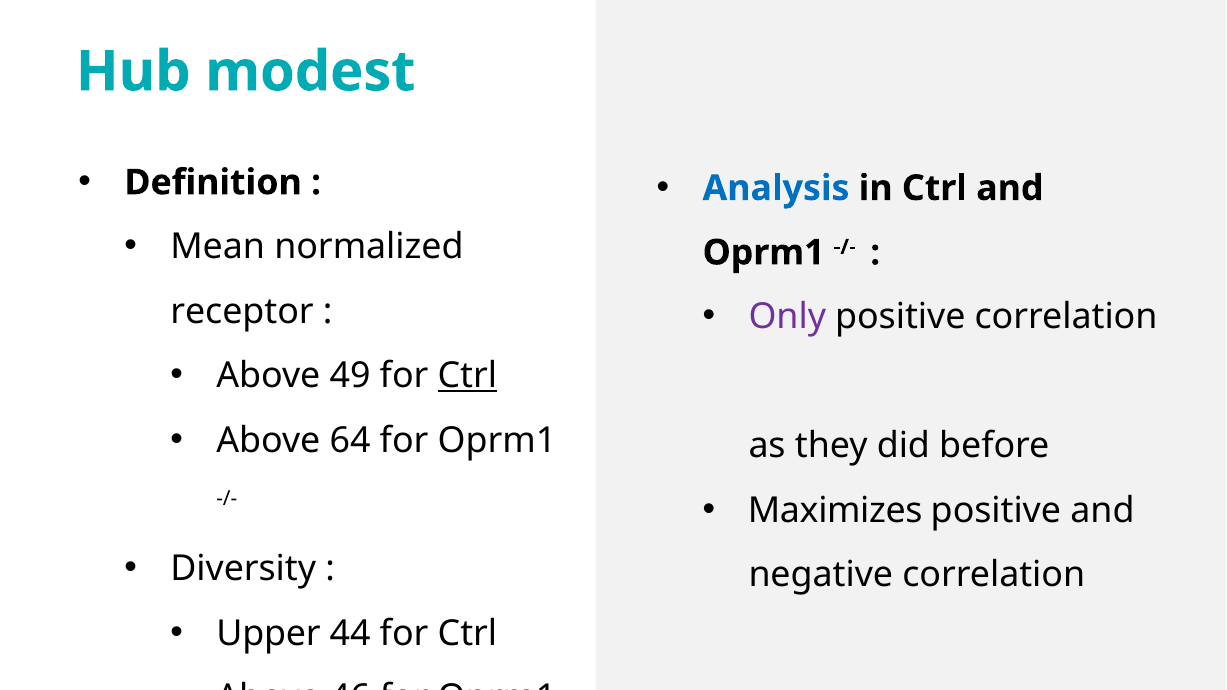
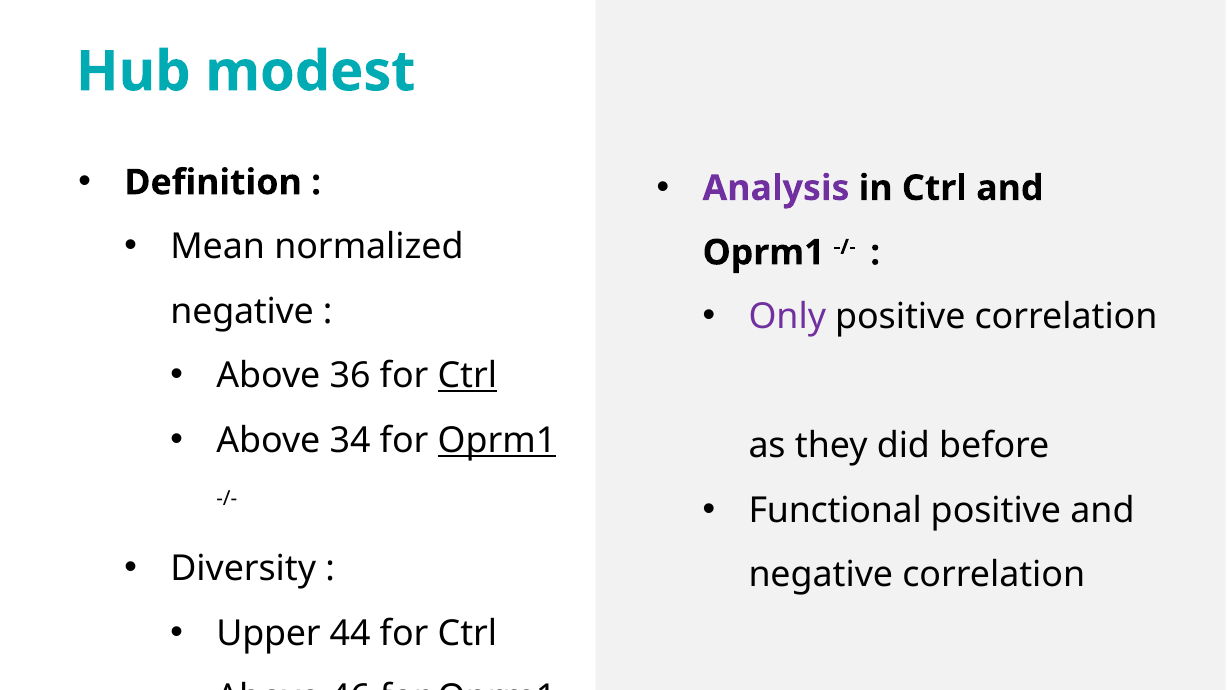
Analysis colour: blue -> purple
receptor at (242, 311): receptor -> negative
49: 49 -> 36
64: 64 -> 34
Oprm1 at (497, 440) underline: none -> present
Maximizes: Maximizes -> Functional
